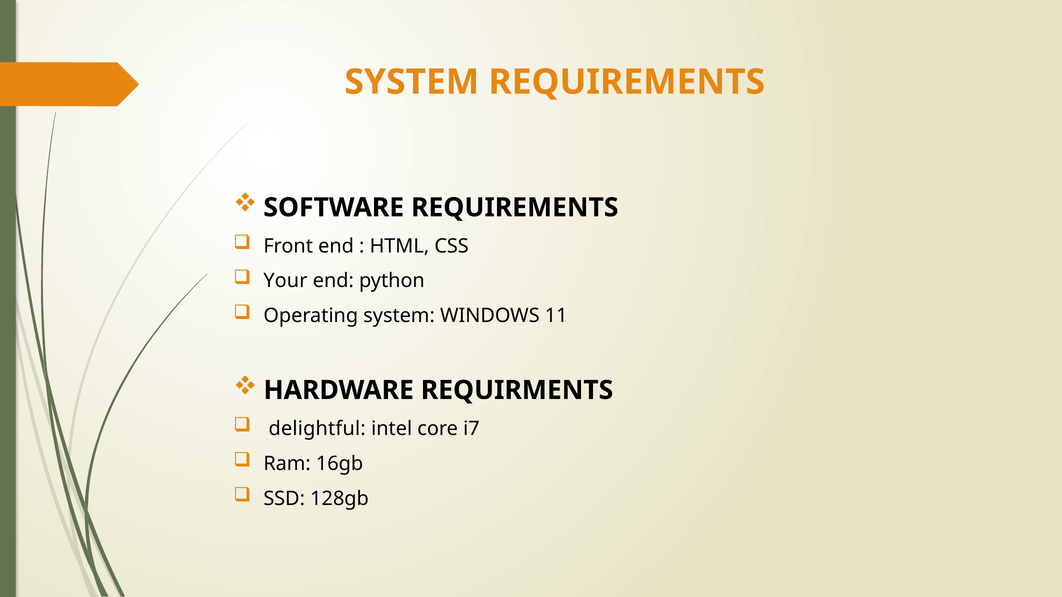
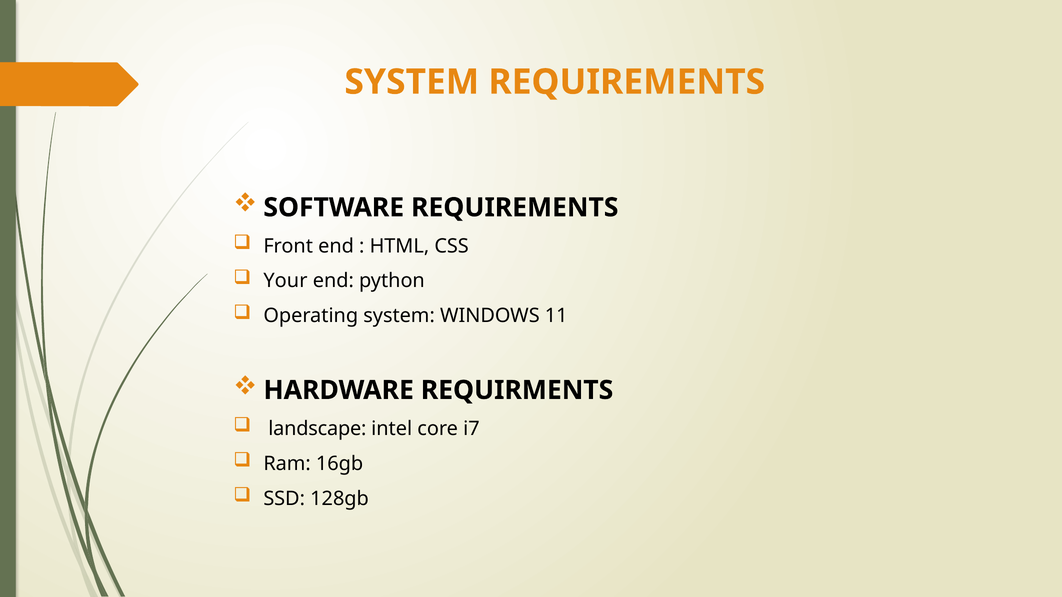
delightful: delightful -> landscape
